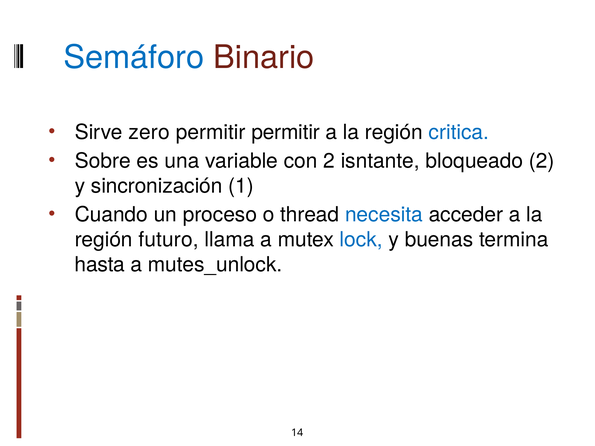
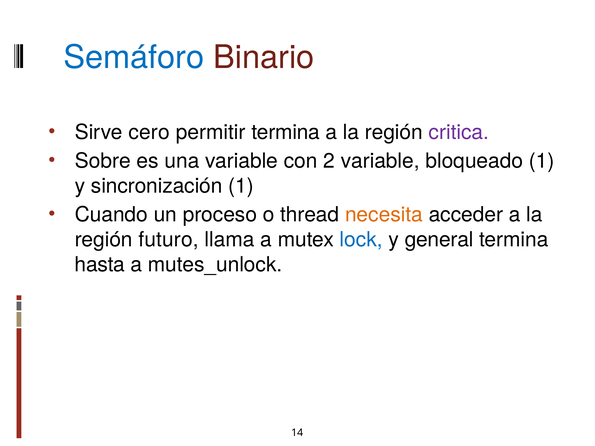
zero: zero -> cero
permitir permitir: permitir -> termina
critica colour: blue -> purple
2 isntante: isntante -> variable
bloqueado 2: 2 -> 1
necesita colour: blue -> orange
buenas: buenas -> general
